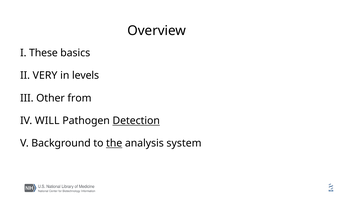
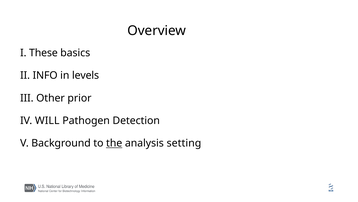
VERY: VERY -> INFO
from: from -> prior
Detection underline: present -> none
system: system -> setting
